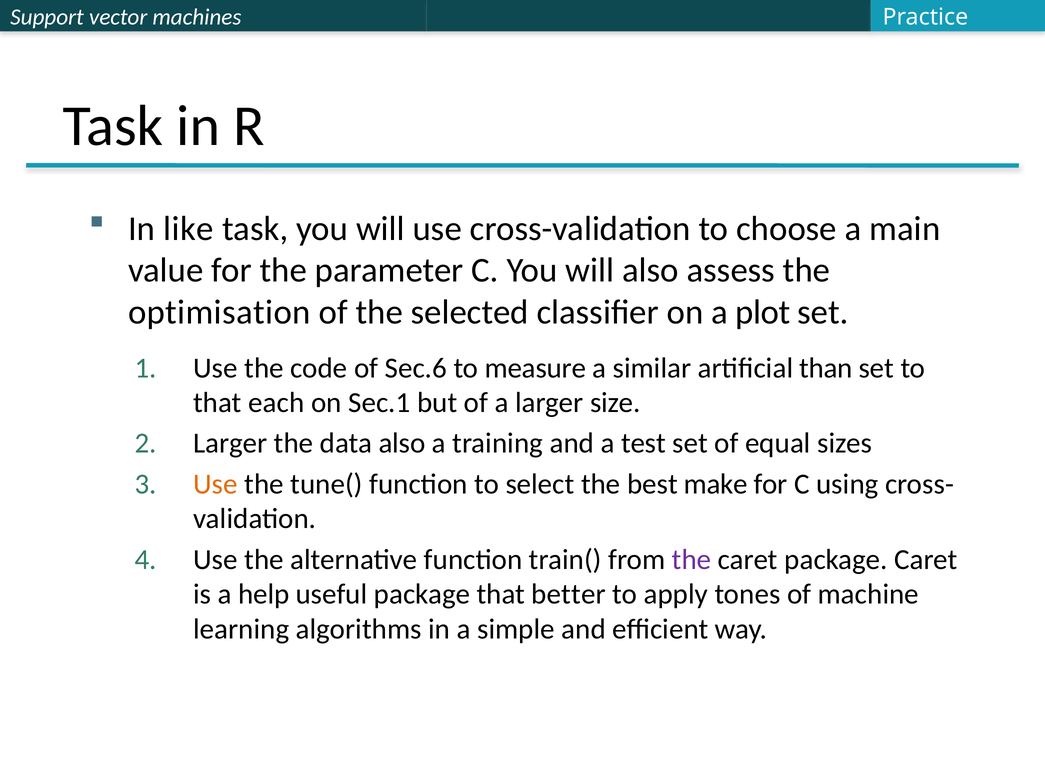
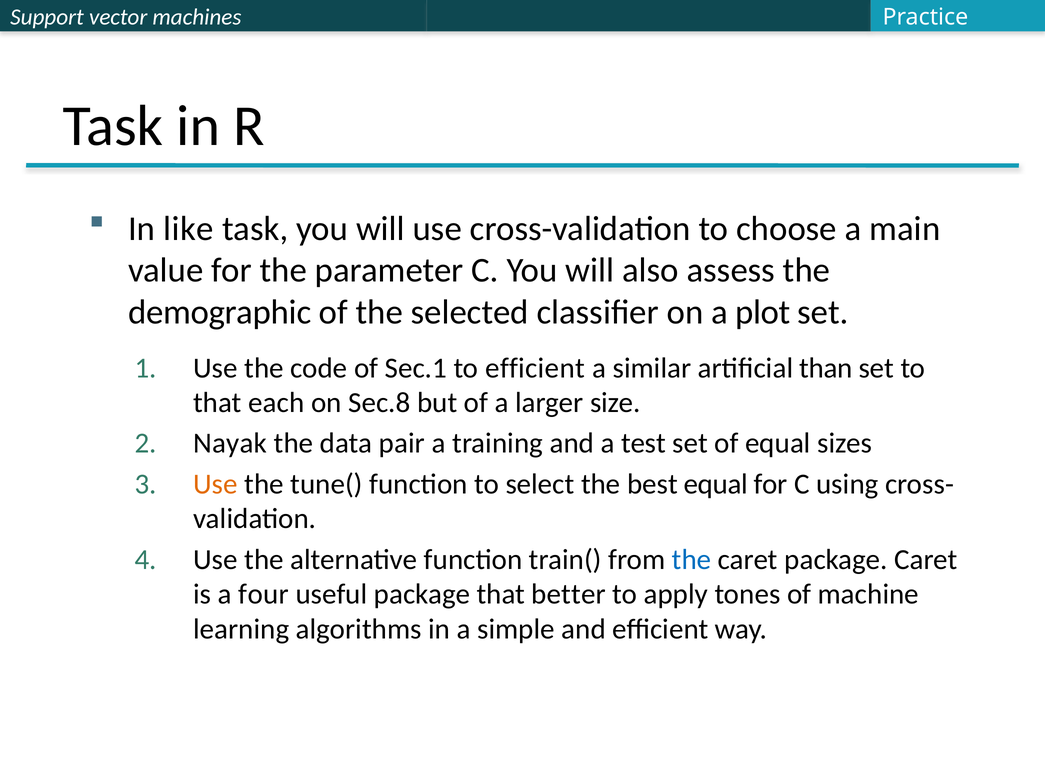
optimisation: optimisation -> demographic
Sec.6: Sec.6 -> Sec.1
to measure: measure -> efficient
Sec.1: Sec.1 -> Sec.8
Larger at (230, 444): Larger -> Nayak
data also: also -> pair
best make: make -> equal
the at (692, 560) colour: purple -> blue
help: help -> four
